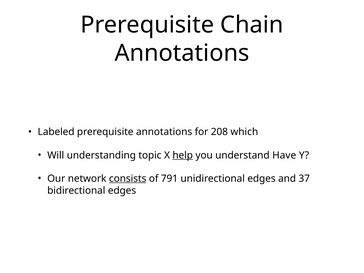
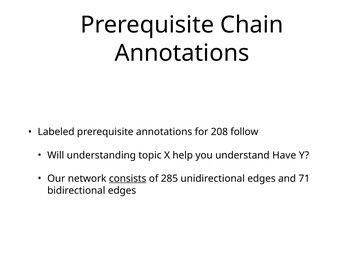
which: which -> follow
help underline: present -> none
791: 791 -> 285
37: 37 -> 71
